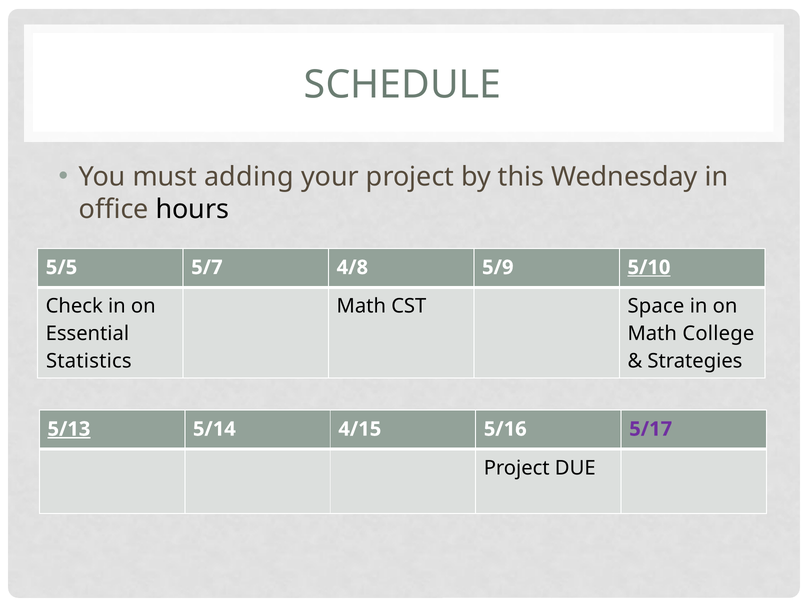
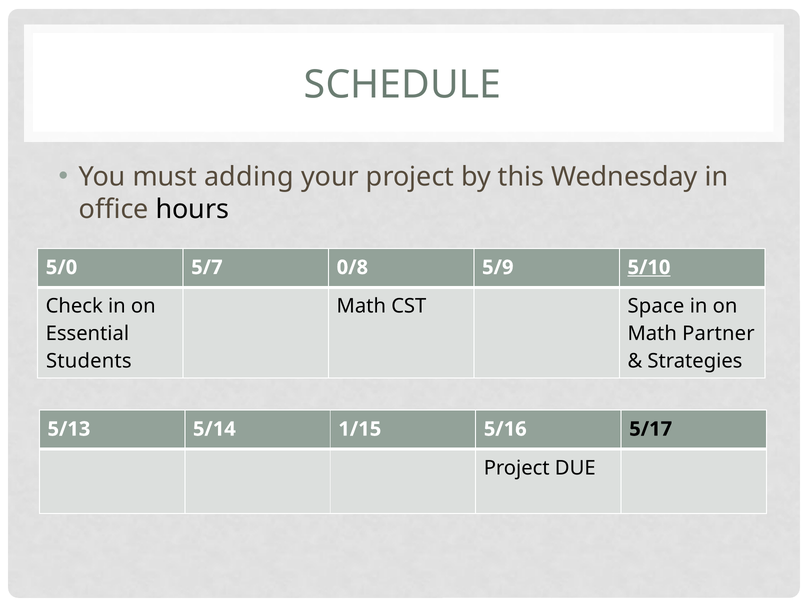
5/5: 5/5 -> 5/0
4/8: 4/8 -> 0/8
College: College -> Partner
Statistics: Statistics -> Students
5/13 underline: present -> none
4/15: 4/15 -> 1/15
5/17 colour: purple -> black
